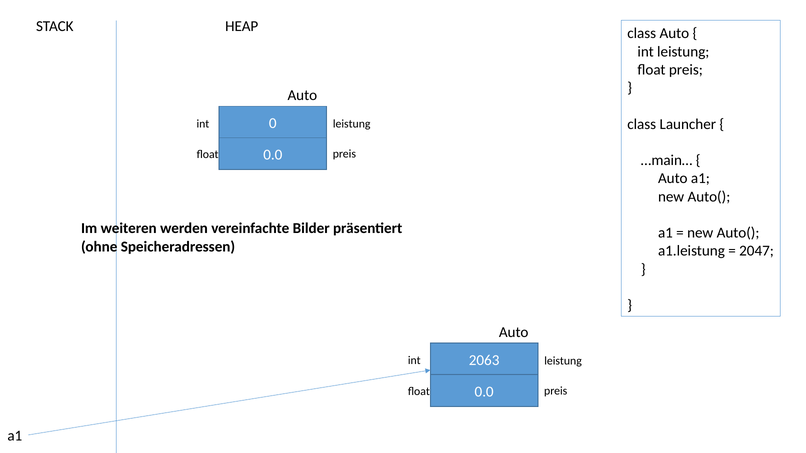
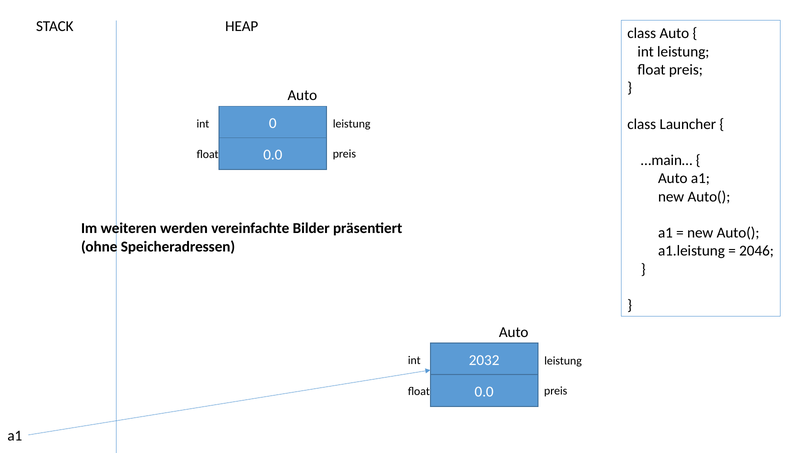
2047: 2047 -> 2046
2063: 2063 -> 2032
